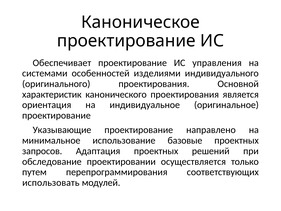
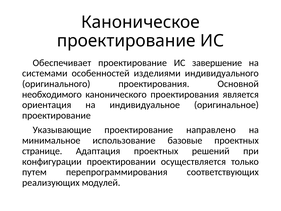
управления: управления -> завершение
характеристик: характеристик -> необходимого
запросов: запросов -> странице
обследование: обследование -> конфигурации
использовать: использовать -> реализующих
